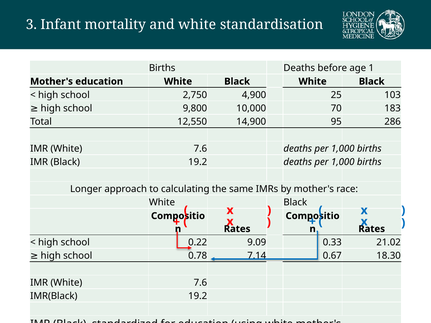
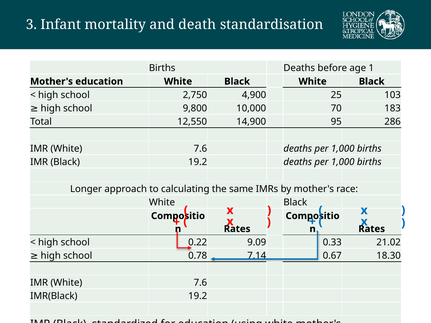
and white: white -> death
